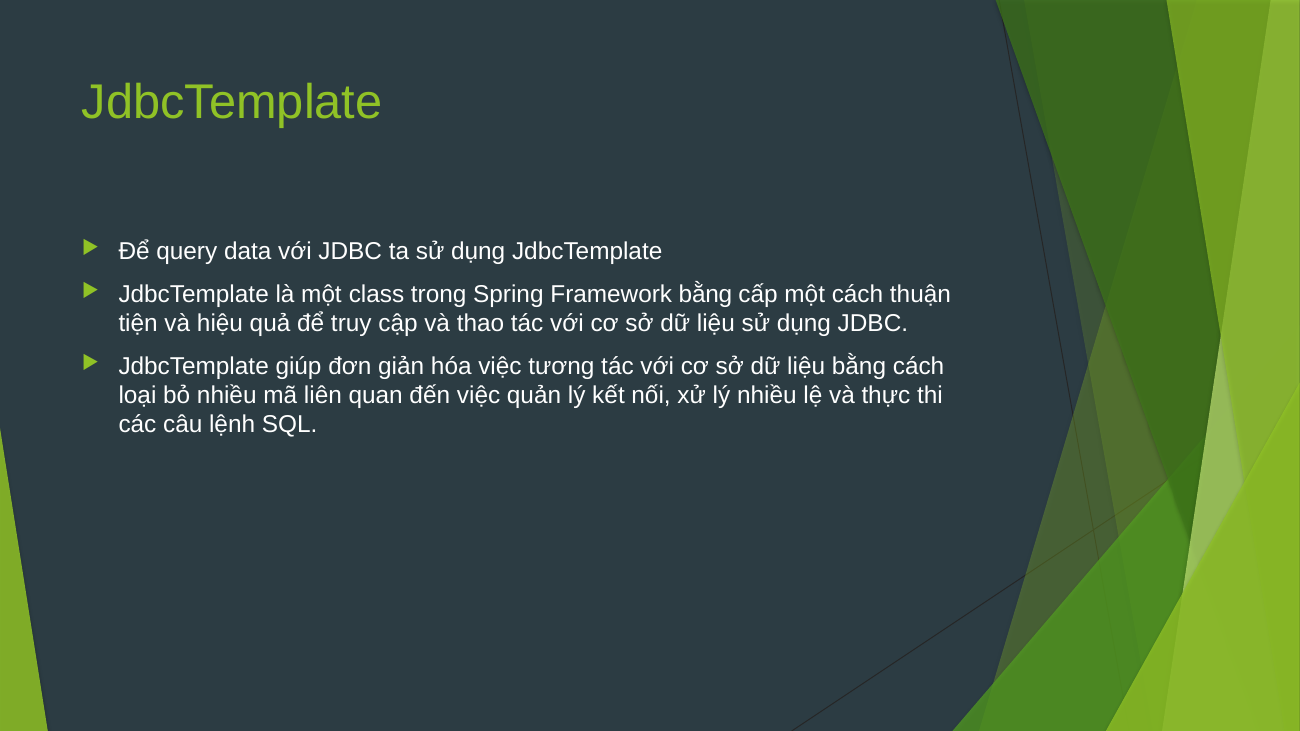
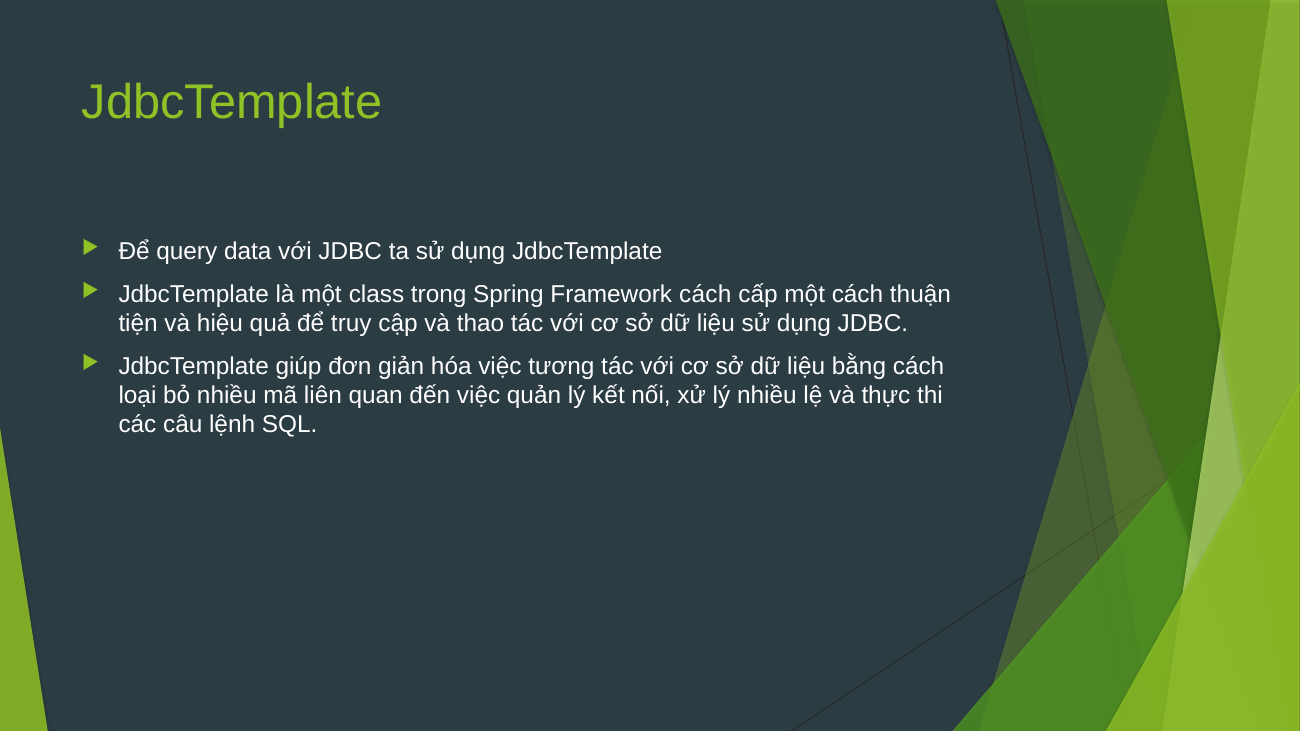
Framework bằng: bằng -> cách
